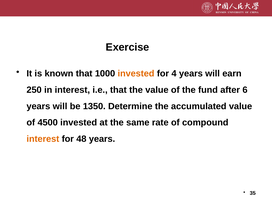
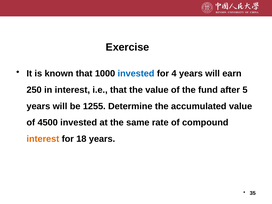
invested at (136, 74) colour: orange -> blue
6: 6 -> 5
1350: 1350 -> 1255
48: 48 -> 18
